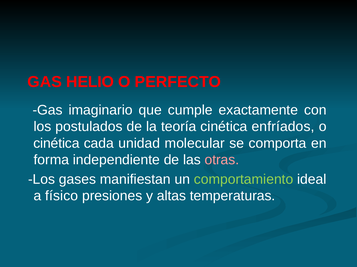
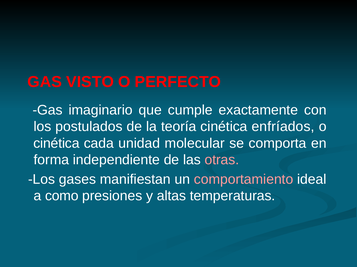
HELIO: HELIO -> VISTO
comportamiento colour: light green -> pink
físico: físico -> como
